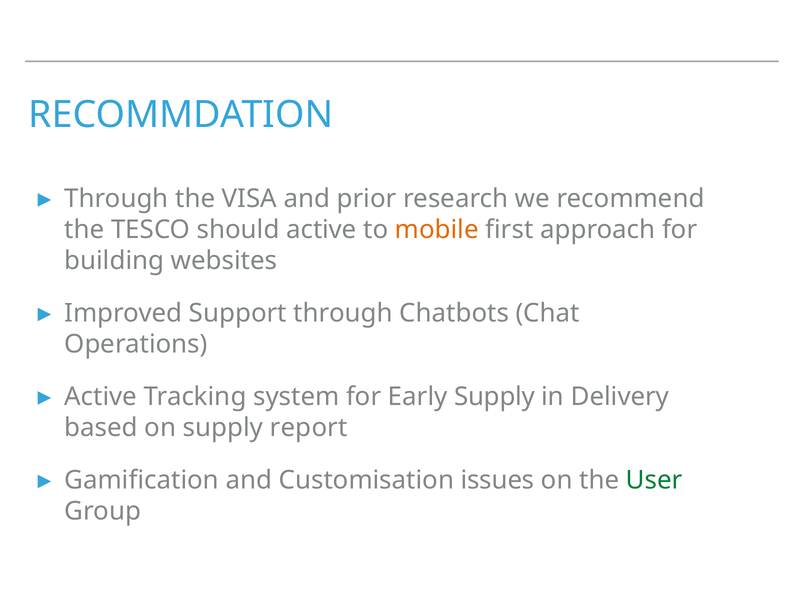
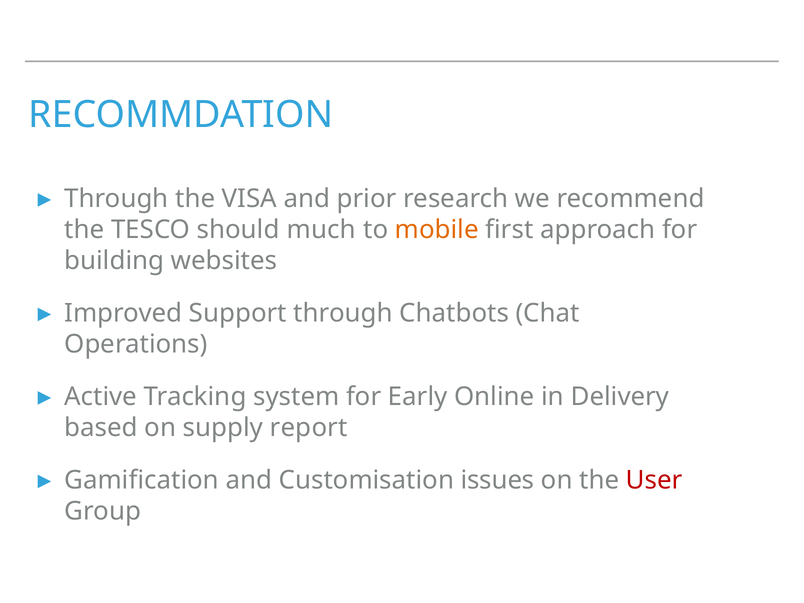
should active: active -> much
Early Supply: Supply -> Online
User colour: green -> red
